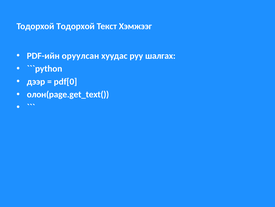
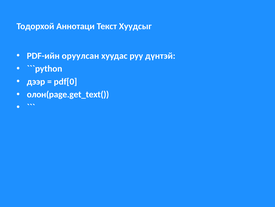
Тодорхой Тодорхой: Тодорхой -> Аннотаци
Хэмжээг: Хэмжээг -> Хуудсыг
шалгах: шалгах -> дүнтэй
